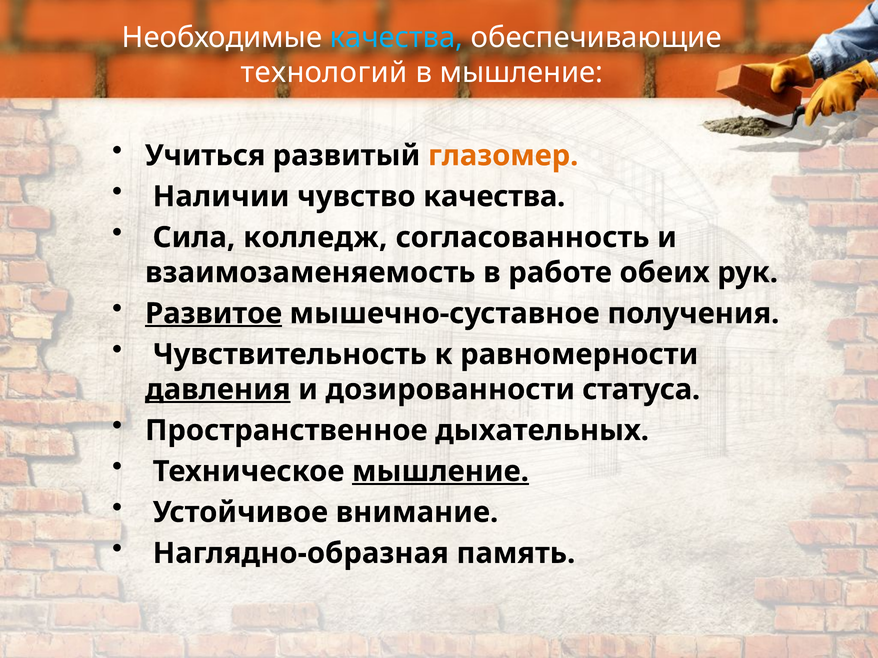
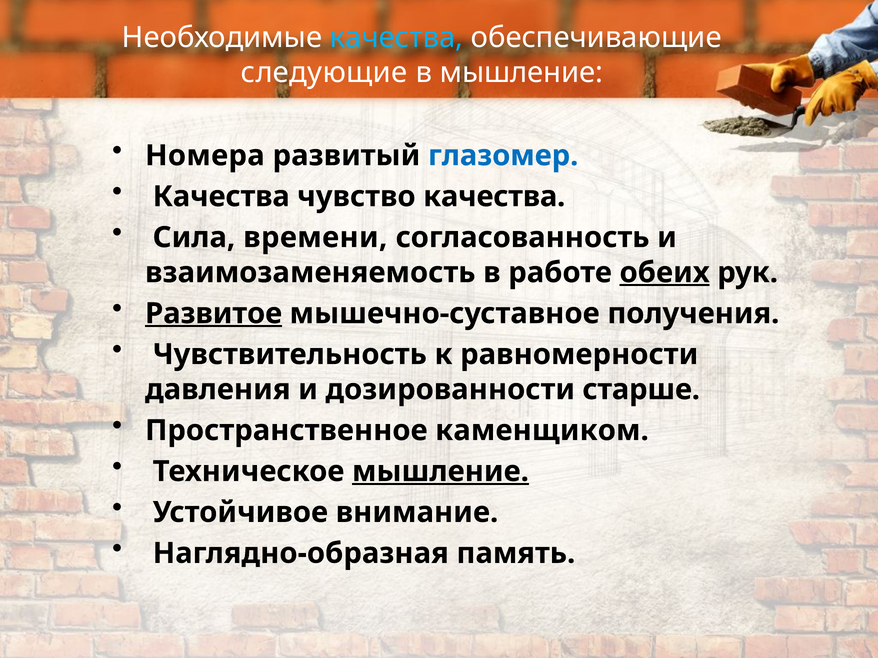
технологий: технологий -> следующие
Учиться: Учиться -> Номера
глазомер colour: orange -> blue
Наличии at (221, 197): Наличии -> Качества
колледж: колледж -> времени
обеих underline: none -> present
давления underline: present -> none
статуса: статуса -> старше
дыхательных: дыхательных -> каменщиком
